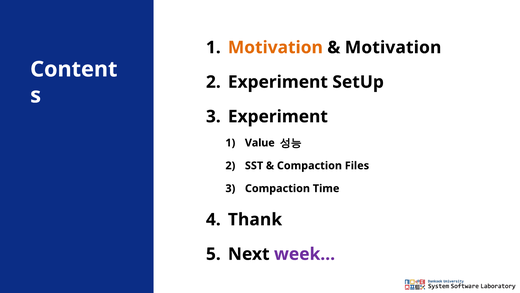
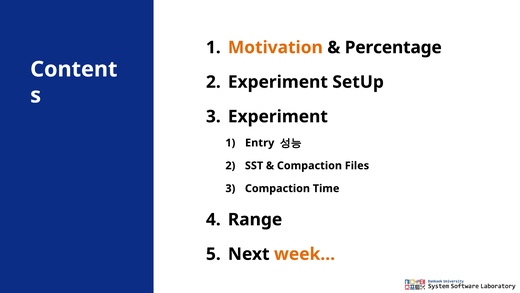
Motivation at (393, 47): Motivation -> Percentage
Value: Value -> Entry
Thank: Thank -> Range
week… colour: purple -> orange
